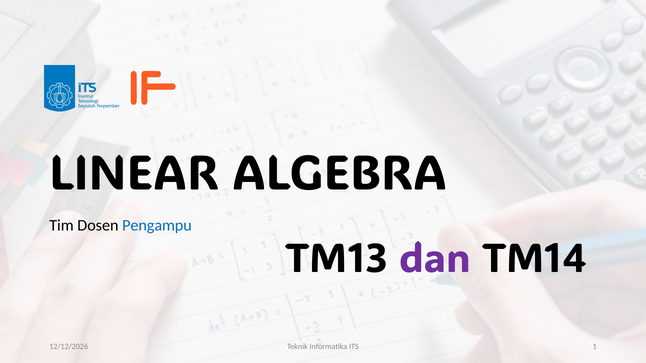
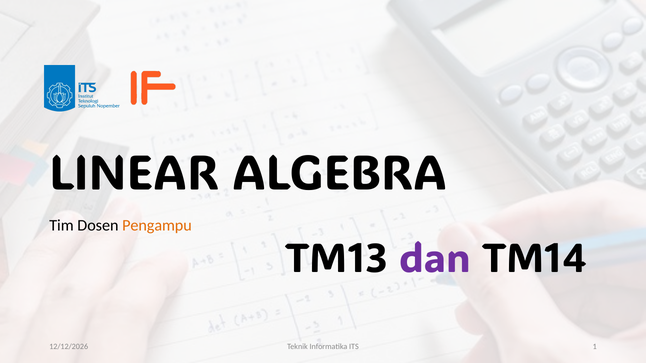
Pengampu colour: blue -> orange
